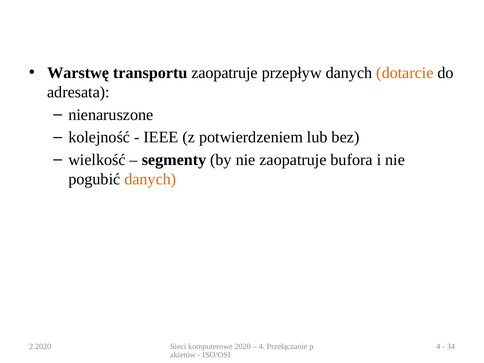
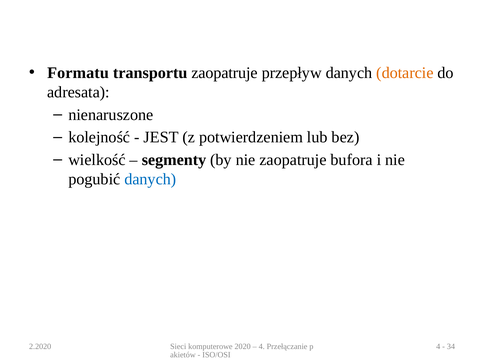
Warstwę: Warstwę -> Formatu
IEEE: IEEE -> JEST
danych at (150, 179) colour: orange -> blue
